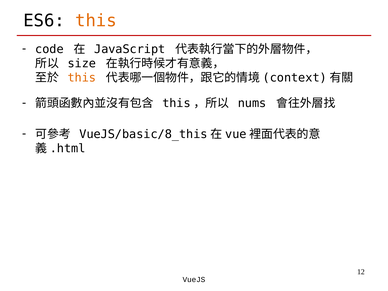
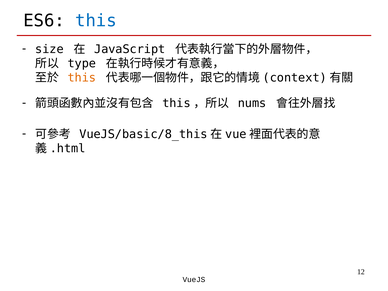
this at (96, 21) colour: orange -> blue
code: code -> size
size: size -> type
